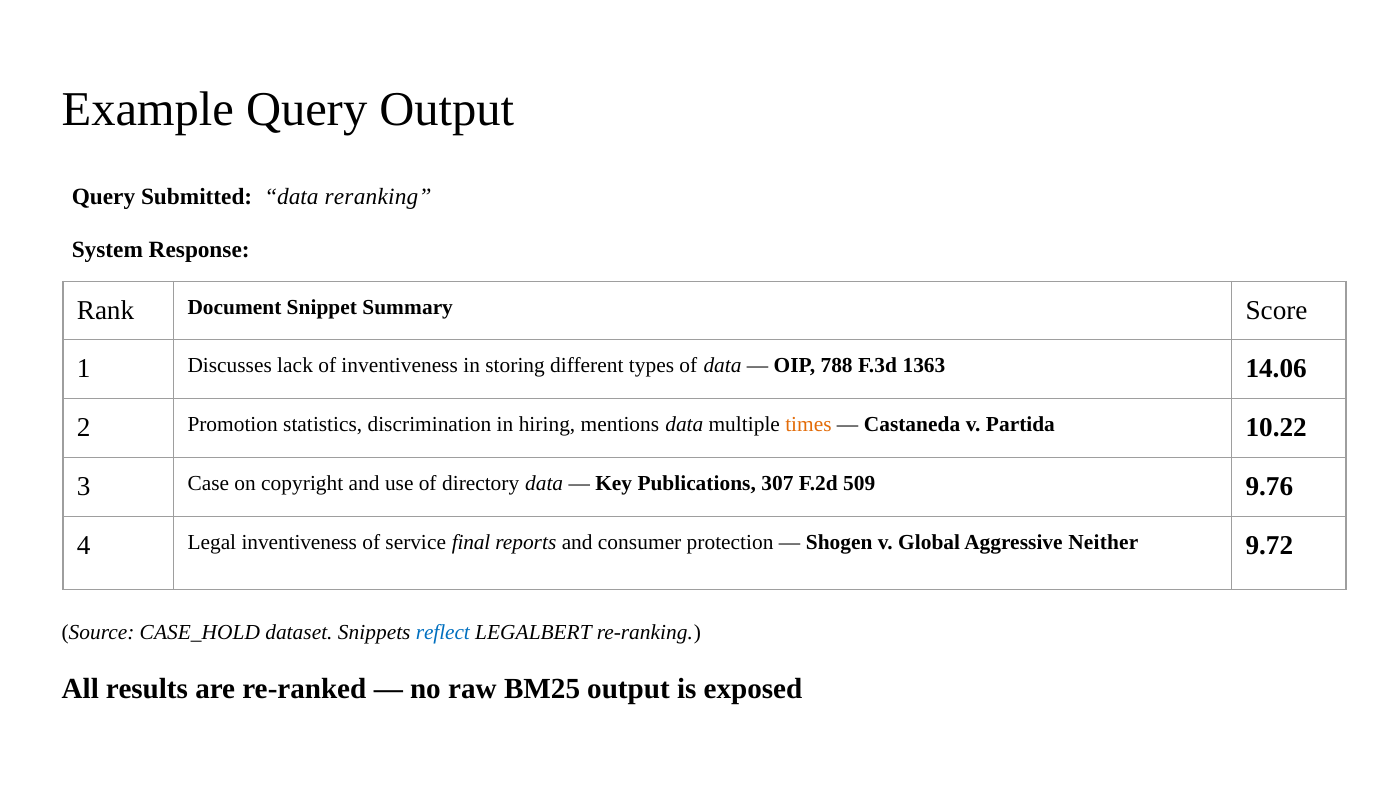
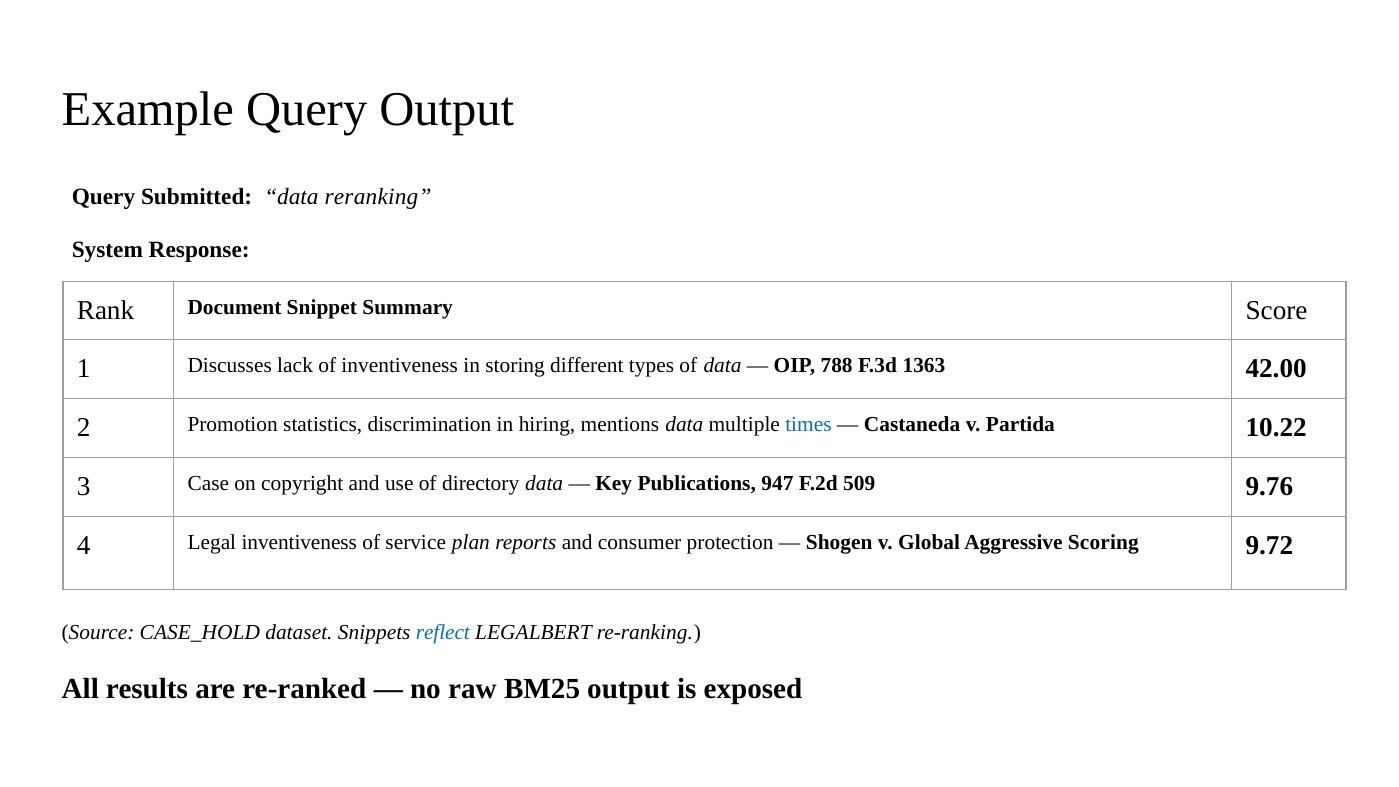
14.06: 14.06 -> 42.00
times colour: orange -> blue
307: 307 -> 947
final: final -> plan
Neither: Neither -> Scoring
